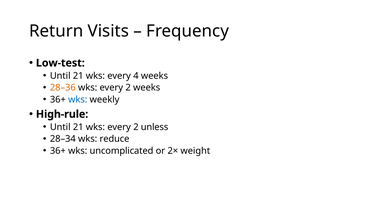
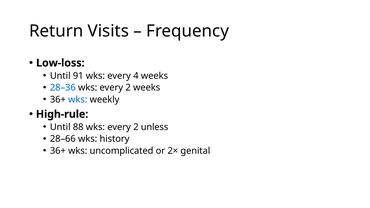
Low-test: Low-test -> Low-loss
21 at (78, 76): 21 -> 91
28–36 colour: orange -> blue
21 at (78, 127): 21 -> 88
28–34: 28–34 -> 28–66
reduce: reduce -> history
weight: weight -> genital
